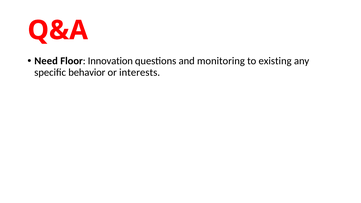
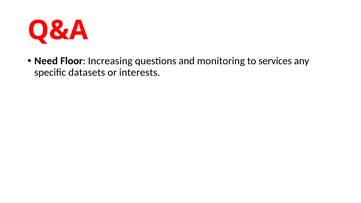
Innovation: Innovation -> Increasing
existing: existing -> services
behavior: behavior -> datasets
